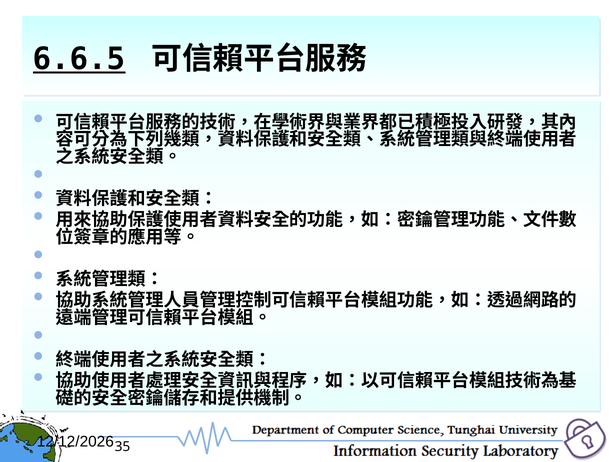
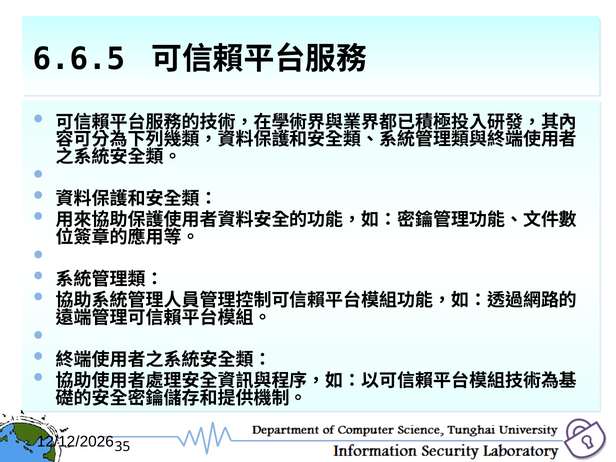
6.6.5 underline: present -> none
